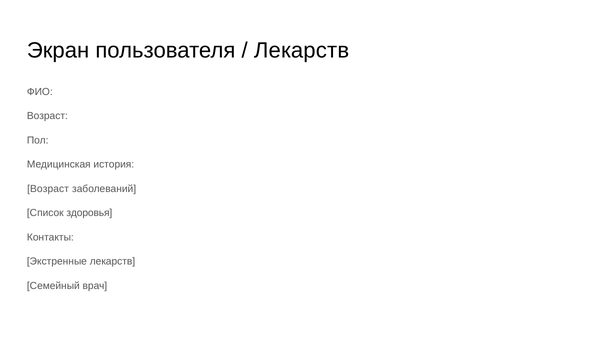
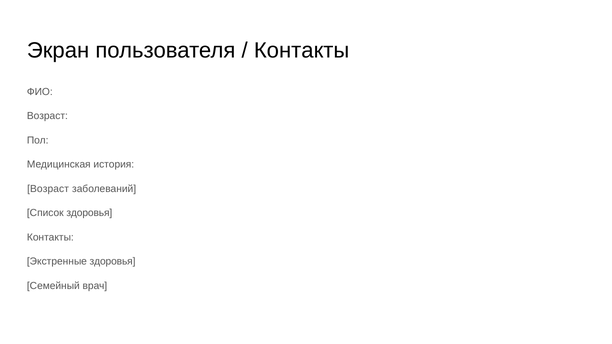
Лекарств at (301, 51): Лекарств -> Контакты
Экстренные лекарств: лекарств -> здоровья
